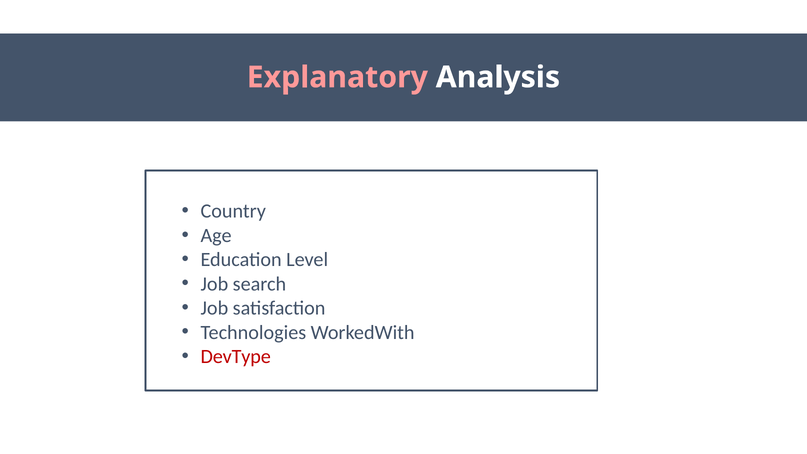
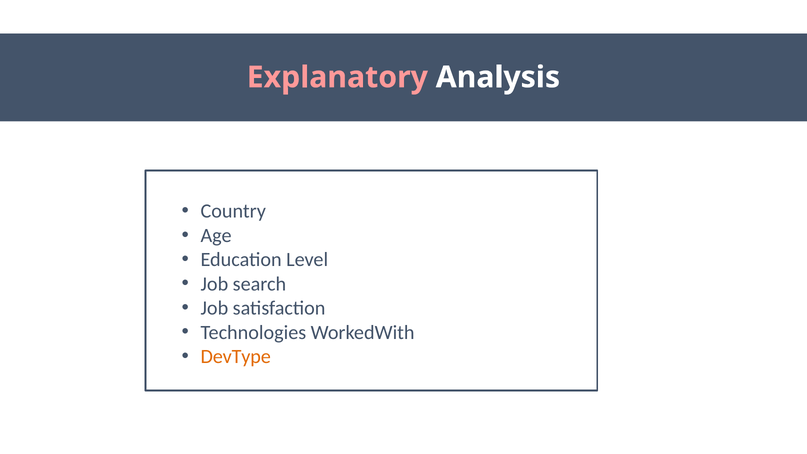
DevType colour: red -> orange
